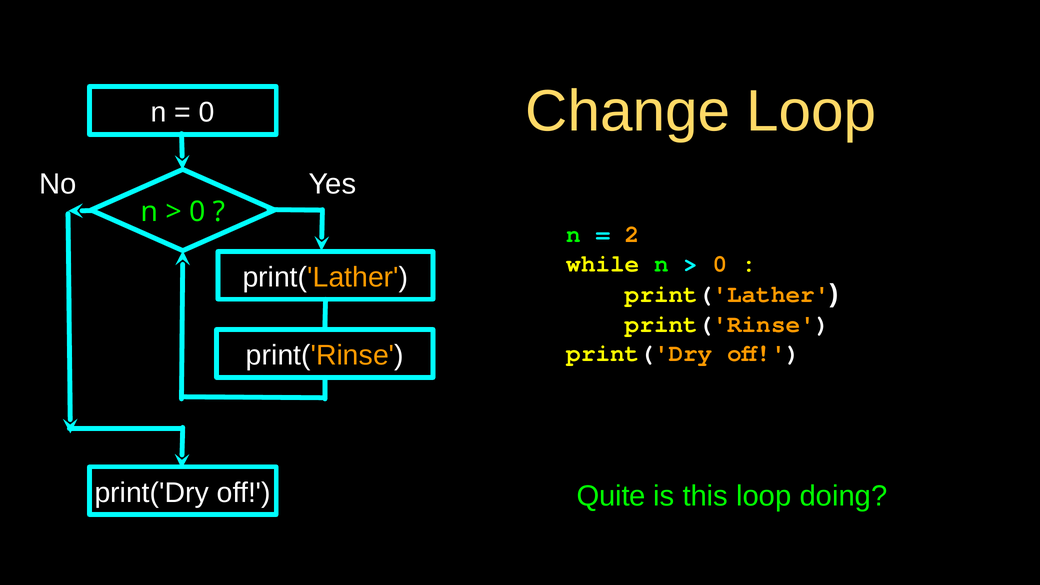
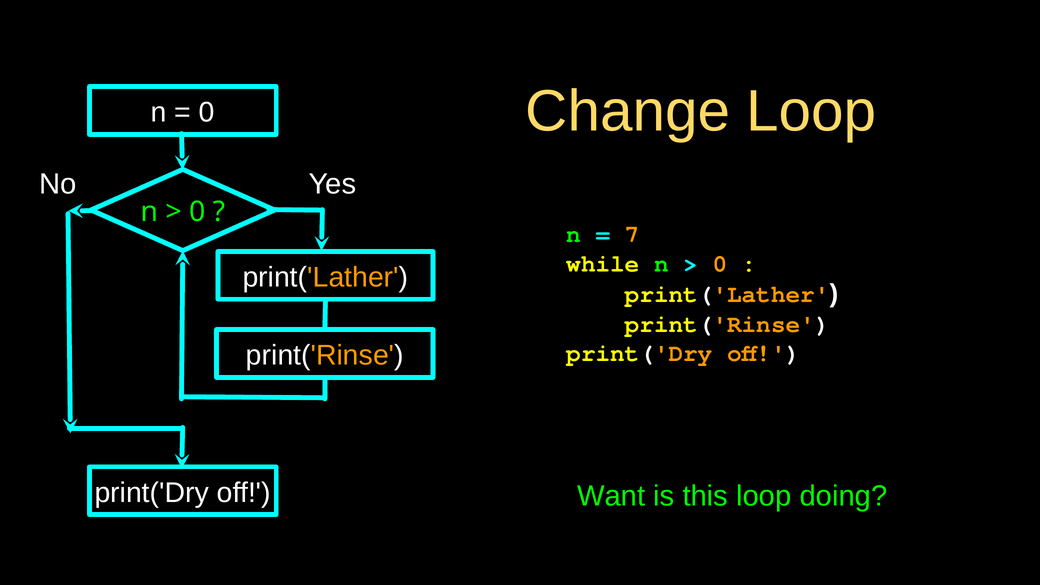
2: 2 -> 7
Quite: Quite -> Want
